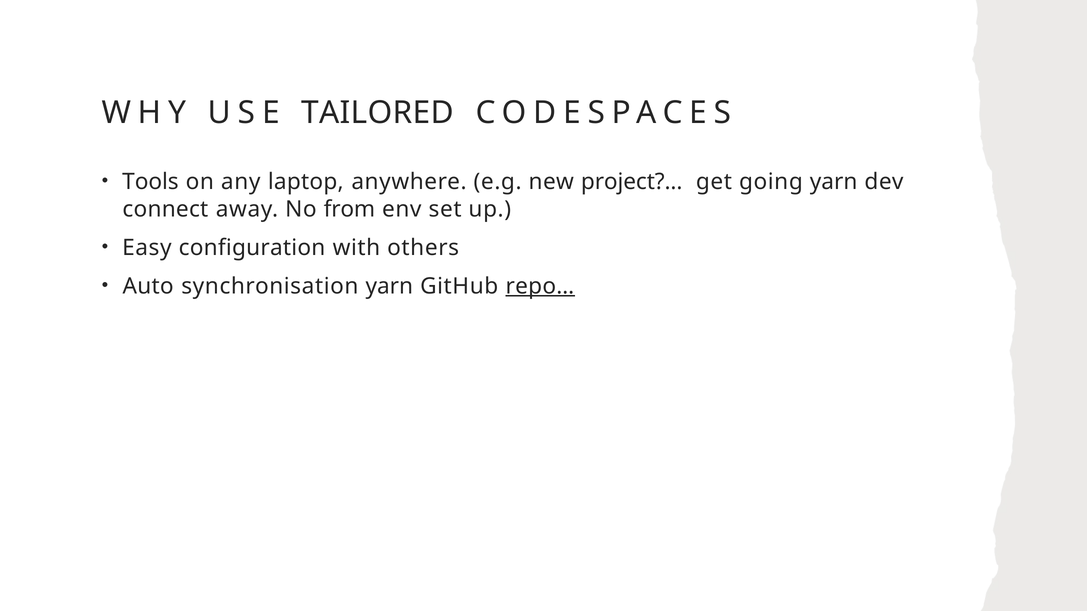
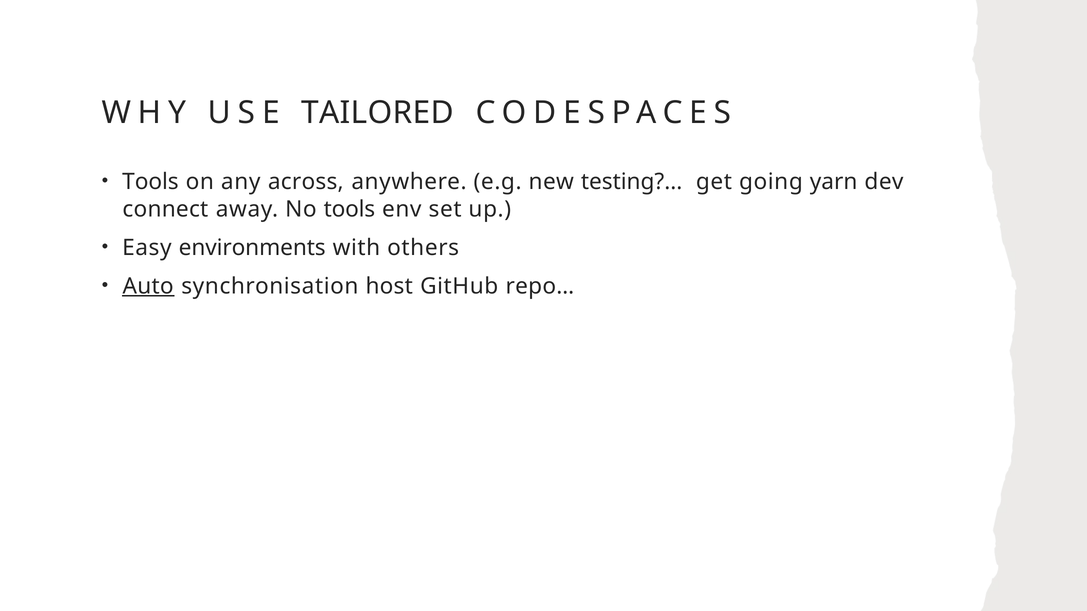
laptop: laptop -> across
project: project -> testing
No from: from -> tools
configuration: configuration -> environments
Auto underline: none -> present
synchronisation yarn: yarn -> host
repo… underline: present -> none
